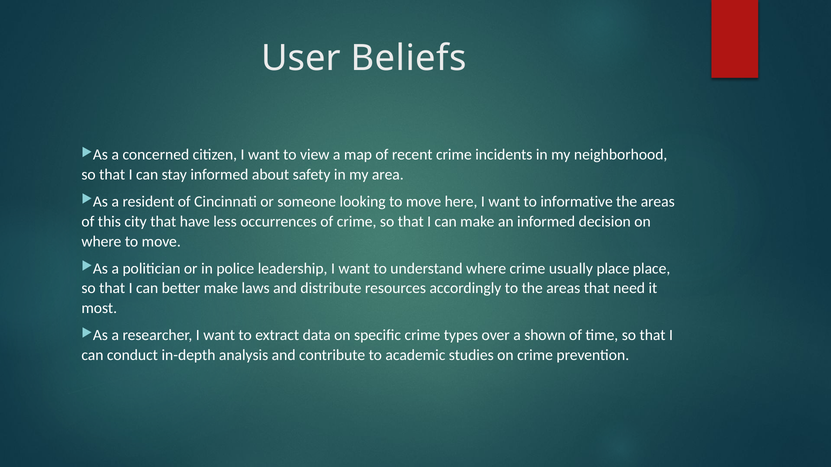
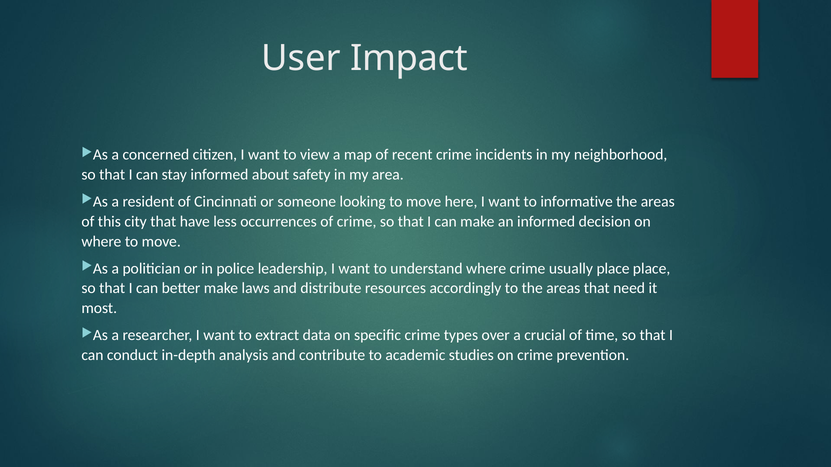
Beliefs: Beliefs -> Impact
shown: shown -> crucial
